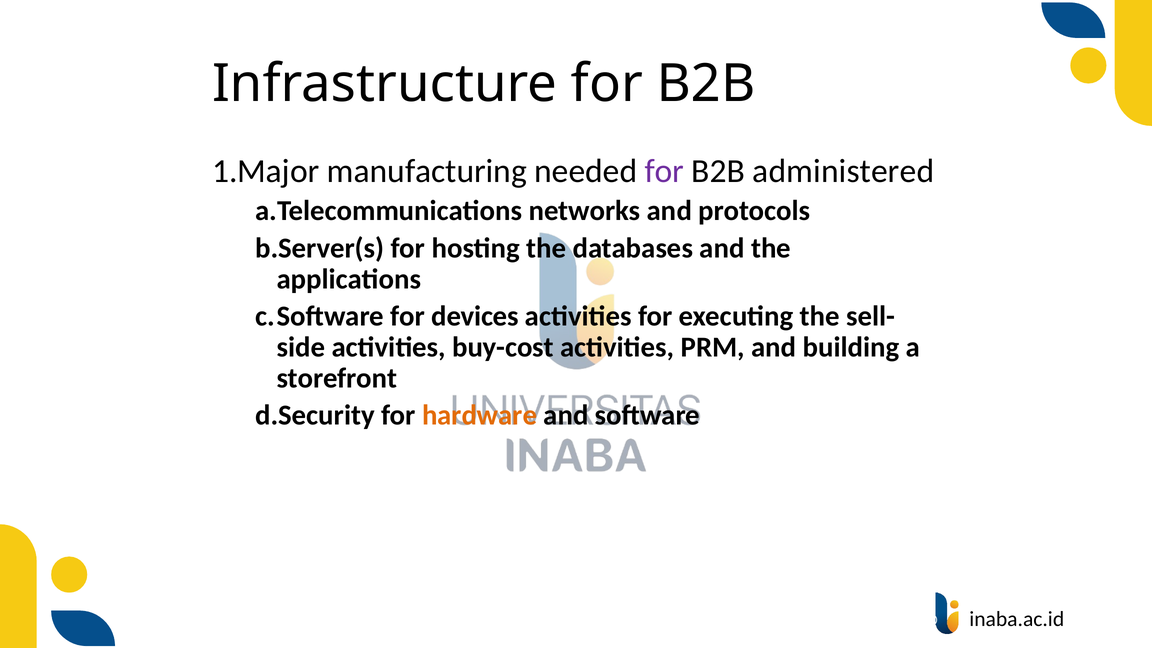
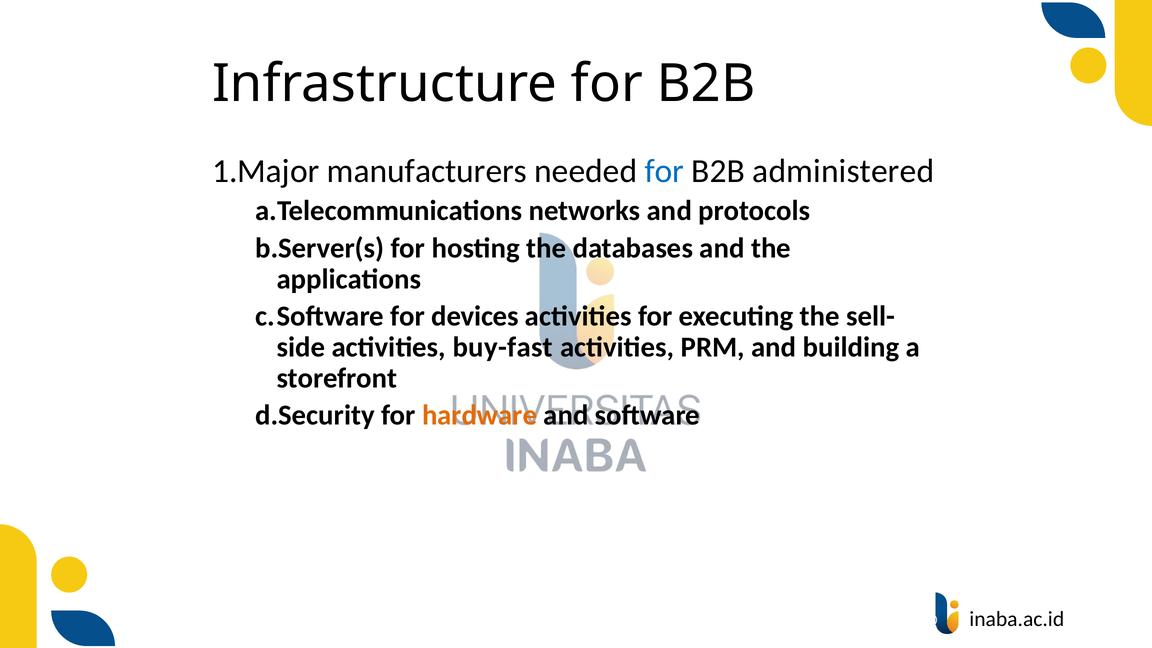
manufacturing: manufacturing -> manufacturers
for at (664, 171) colour: purple -> blue
buy-cost: buy-cost -> buy-fast
